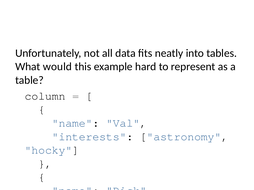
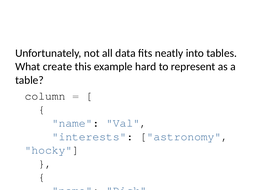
would: would -> create
